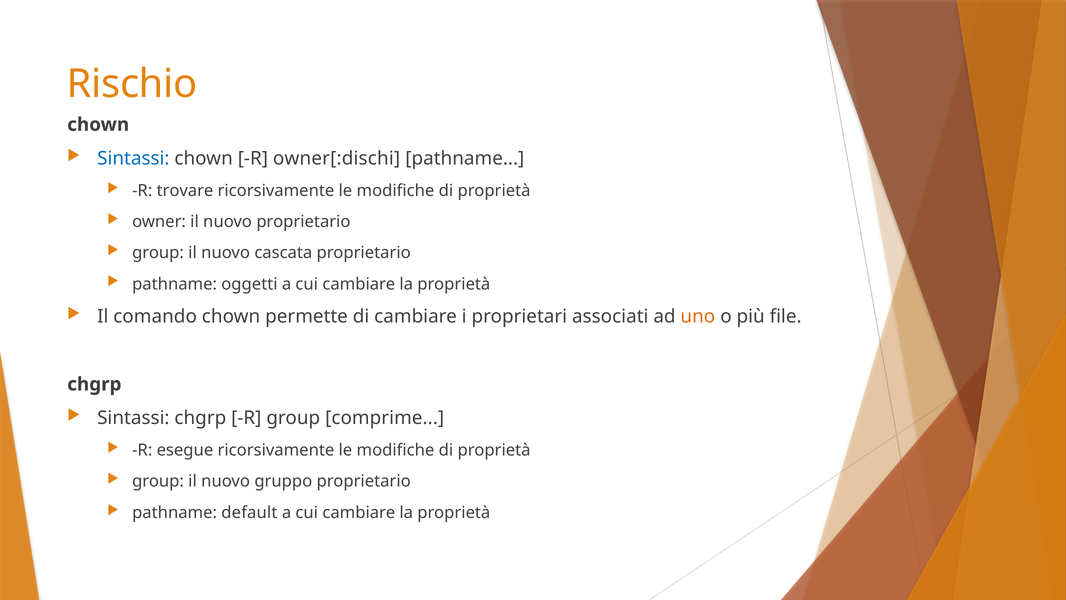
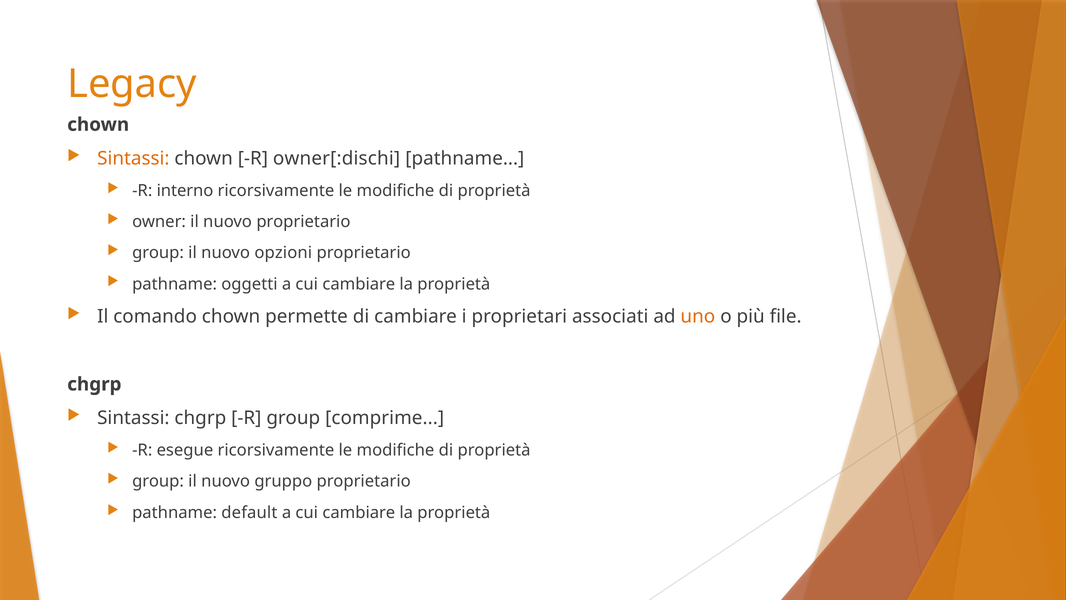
Rischio: Rischio -> Legacy
Sintassi at (133, 158) colour: blue -> orange
trovare: trovare -> interno
cascata: cascata -> opzioni
